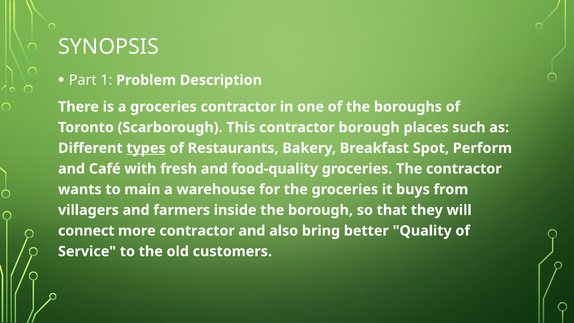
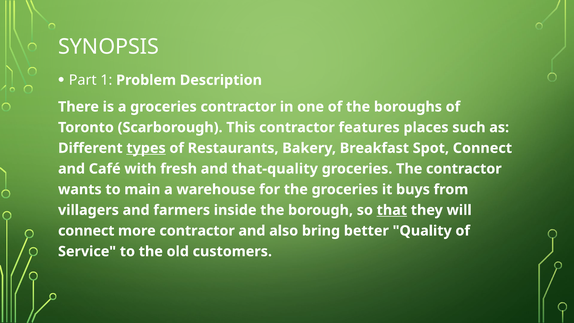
contractor borough: borough -> features
Spot Perform: Perform -> Connect
food-quality: food-quality -> that-quality
that underline: none -> present
